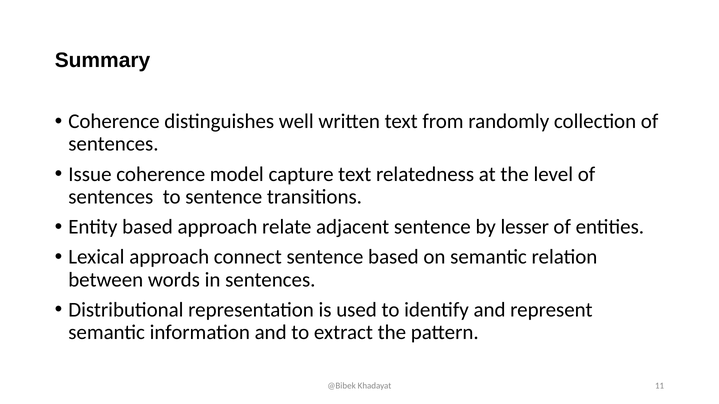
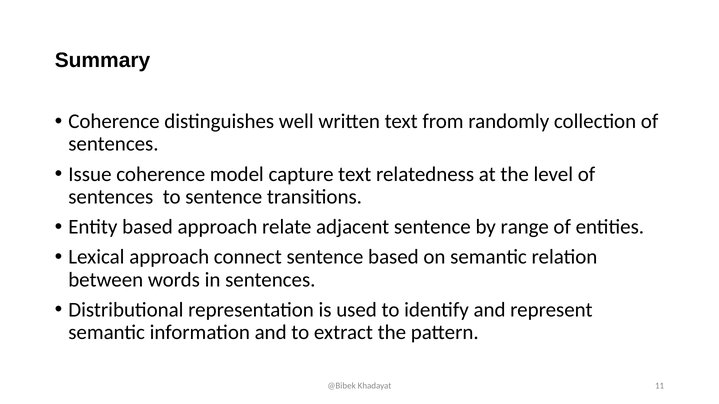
lesser: lesser -> range
